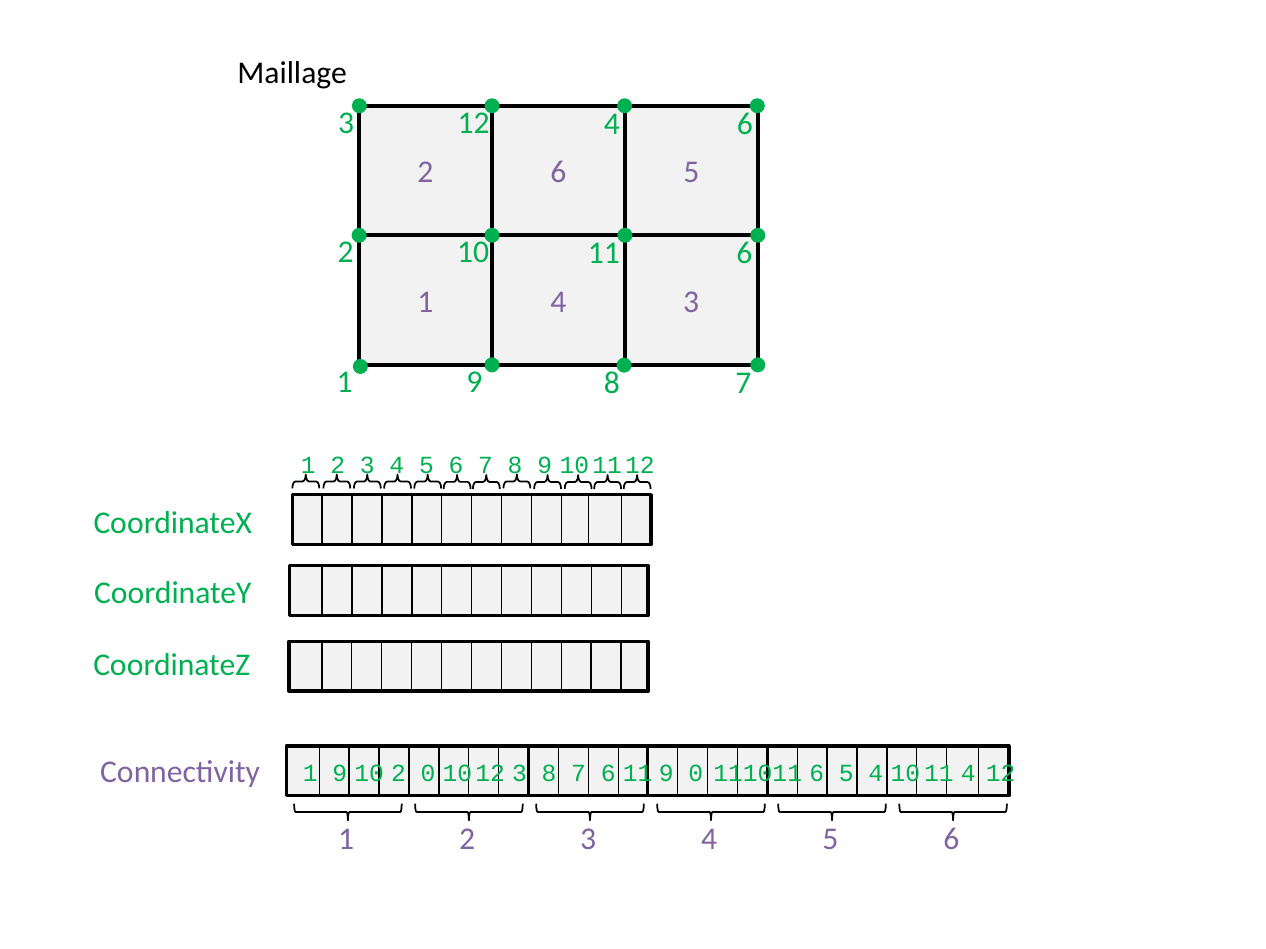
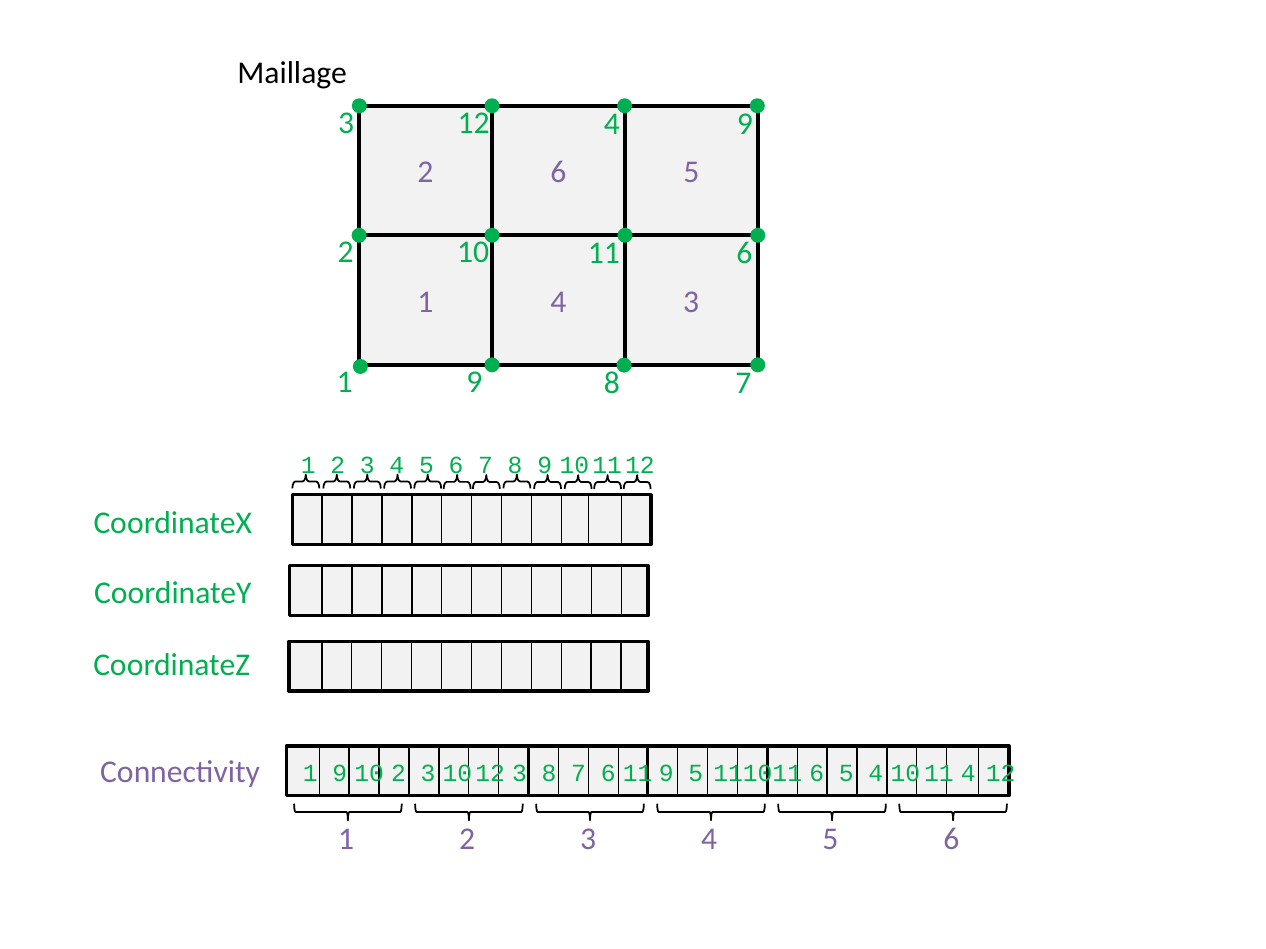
4 6: 6 -> 9
10 2 0: 0 -> 3
9 0: 0 -> 5
